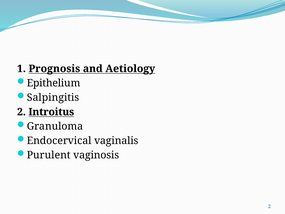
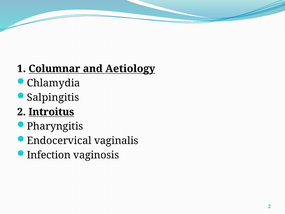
Prognosis: Prognosis -> Columnar
Epithelium: Epithelium -> Chlamydia
Granuloma: Granuloma -> Pharyngitis
Purulent: Purulent -> Infection
